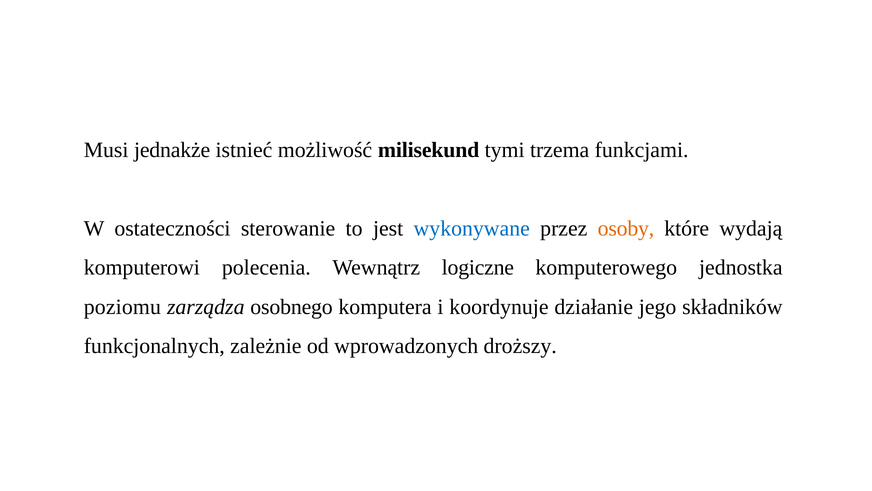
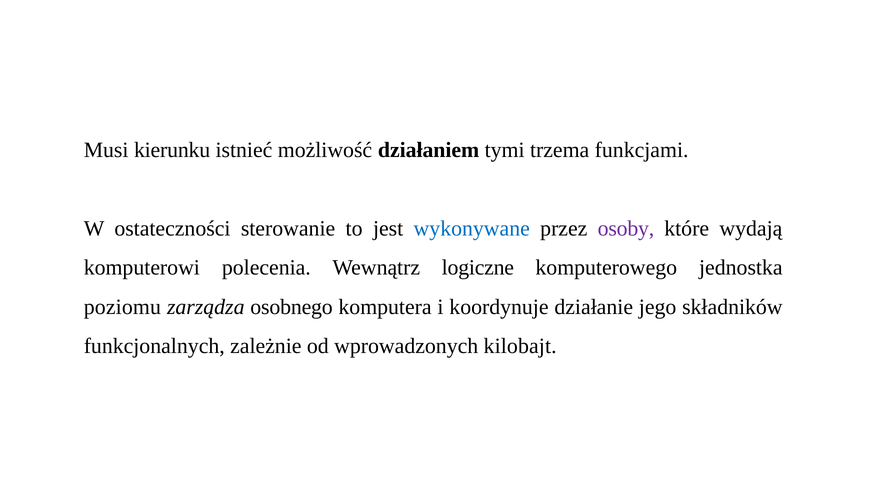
jednakże: jednakże -> kierunku
milisekund: milisekund -> działaniem
osoby colour: orange -> purple
droższy: droższy -> kilobajt
